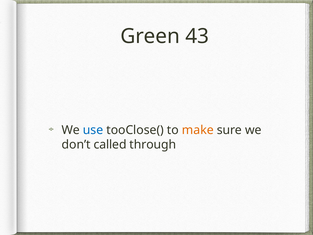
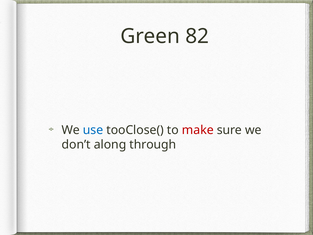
43: 43 -> 82
make colour: orange -> red
called: called -> along
